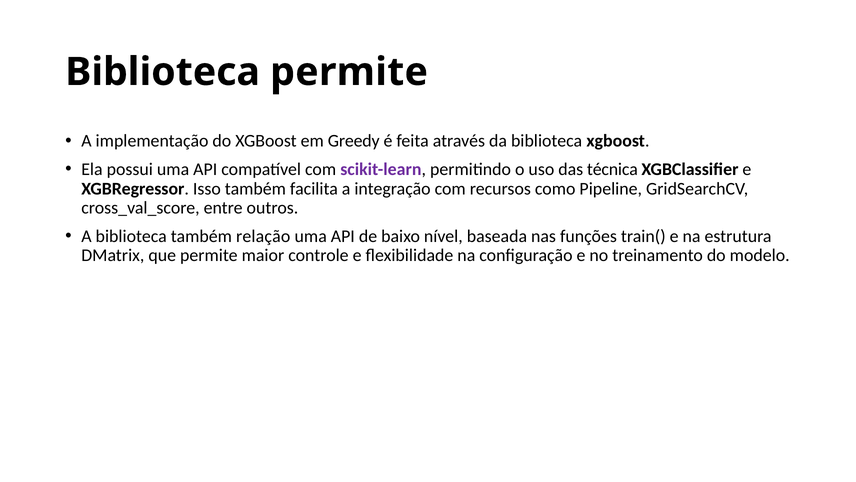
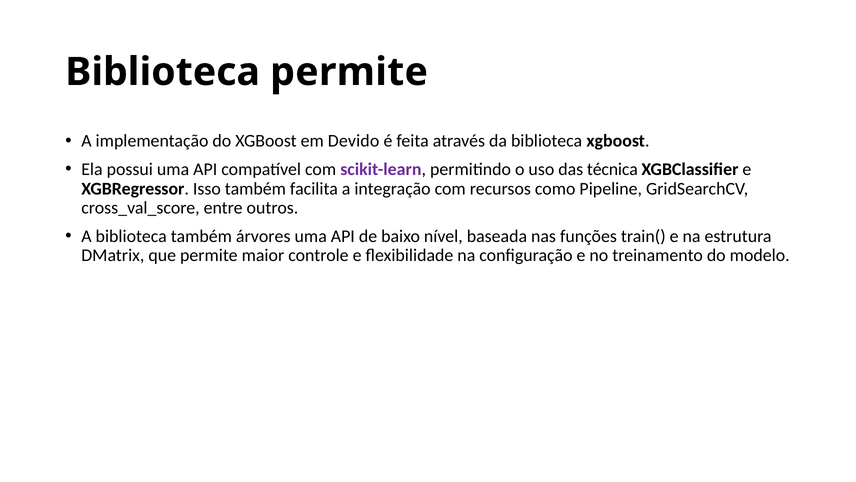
Greedy: Greedy -> Devido
relação: relação -> árvores
